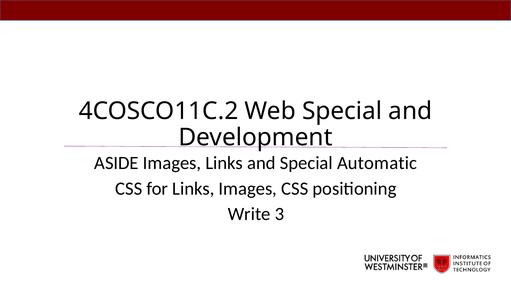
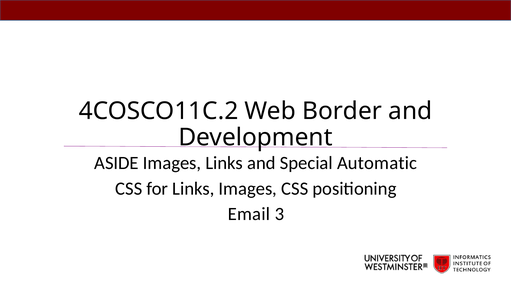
Web Special: Special -> Border
Write: Write -> Email
